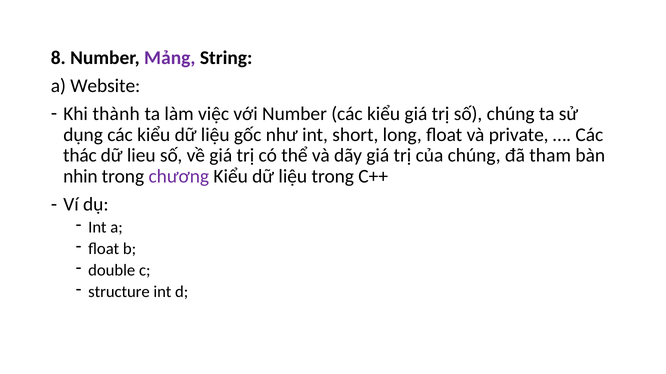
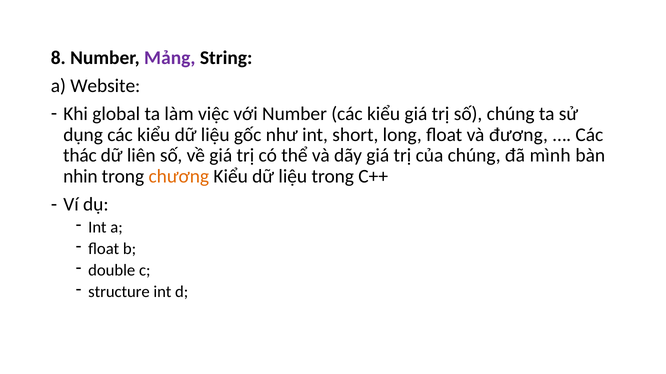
thành: thành -> global
private: private -> đương
lieu: lieu -> liên
tham: tham -> mình
chương colour: purple -> orange
